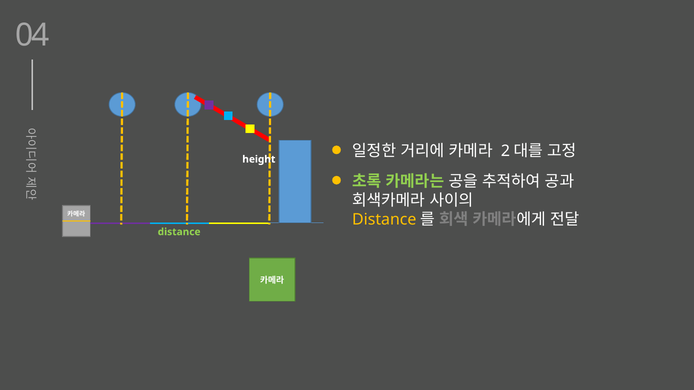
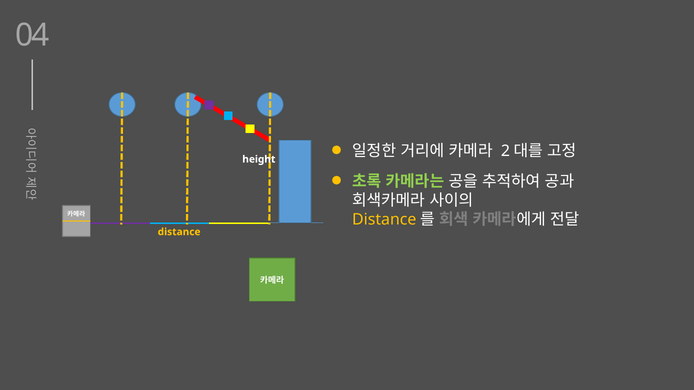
distance at (179, 232) colour: light green -> yellow
